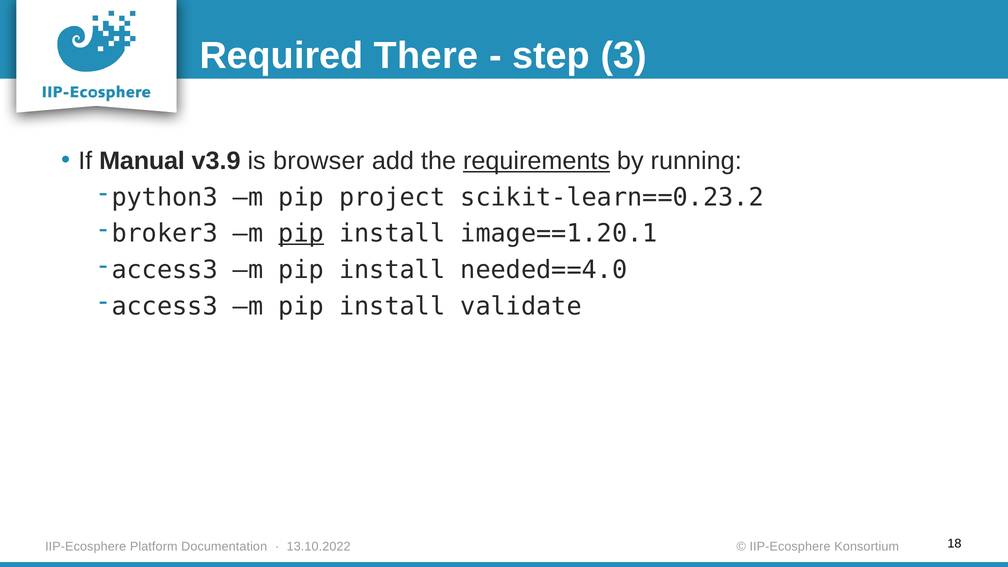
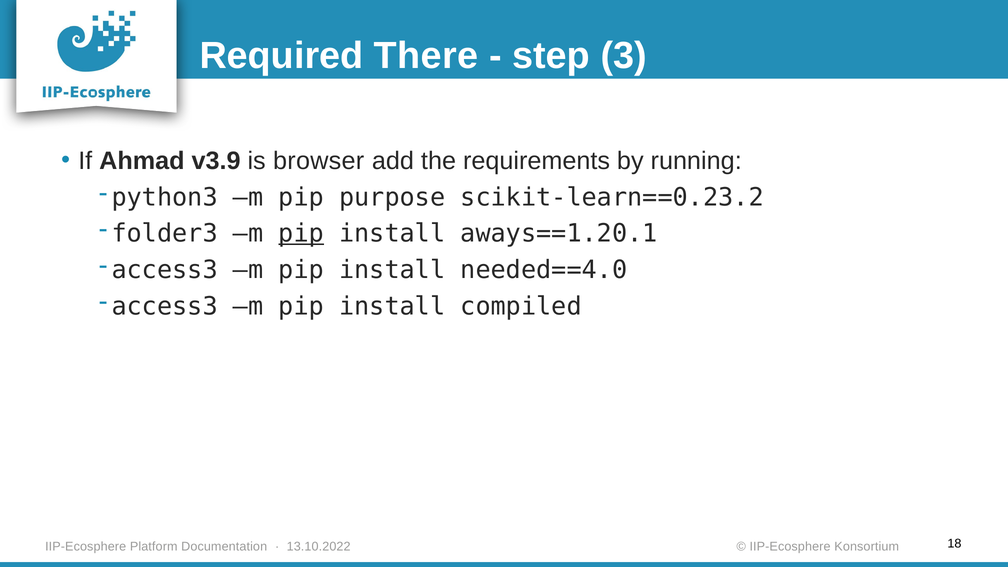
Manual: Manual -> Ahmad
requirements underline: present -> none
project: project -> purpose
broker3: broker3 -> folder3
image==1.20.1: image==1.20.1 -> aways==1.20.1
validate: validate -> compiled
